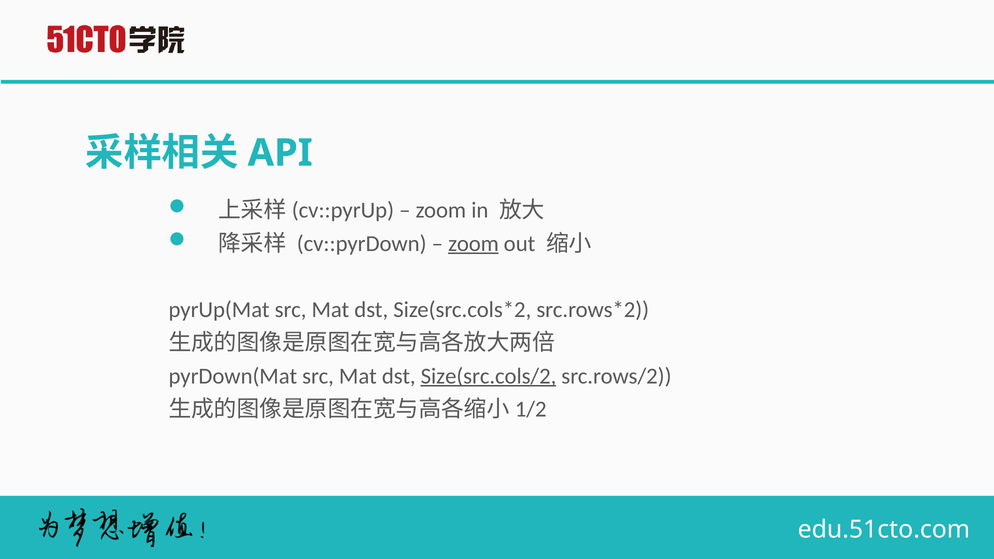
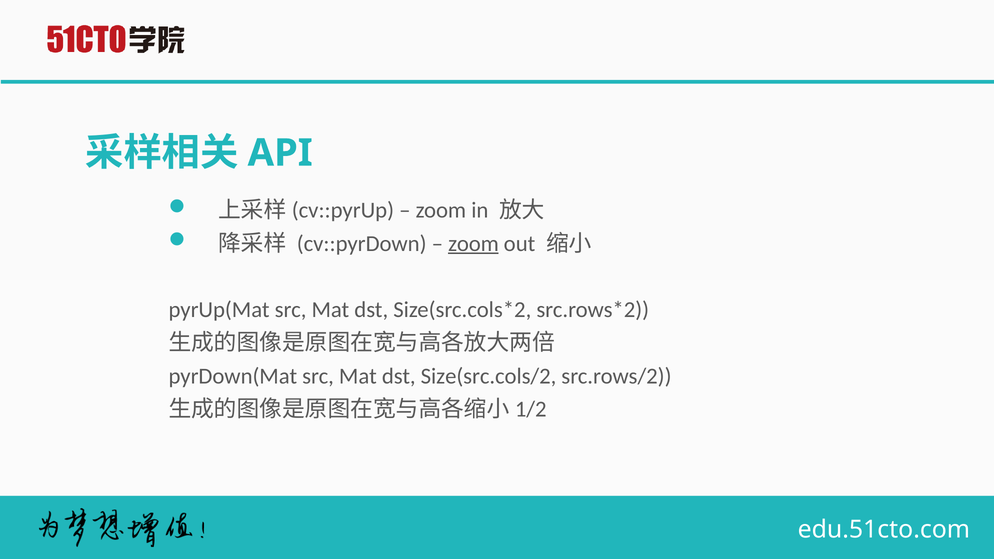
Size(src.cols/2 underline: present -> none
